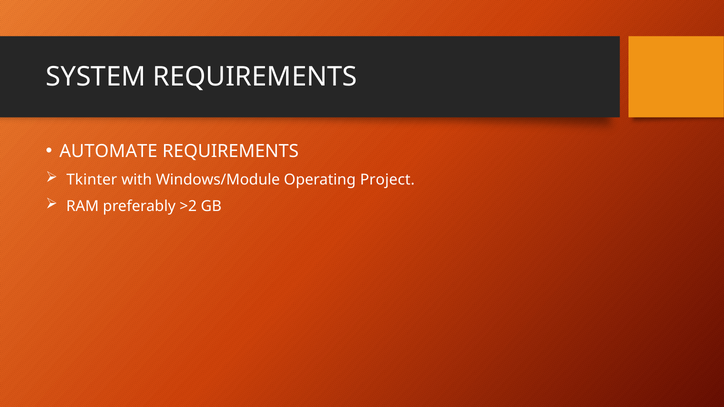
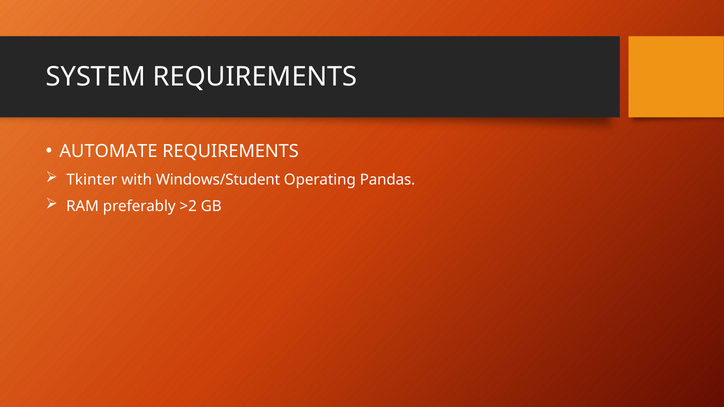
Windows/Module: Windows/Module -> Windows/Student
Project: Project -> Pandas
